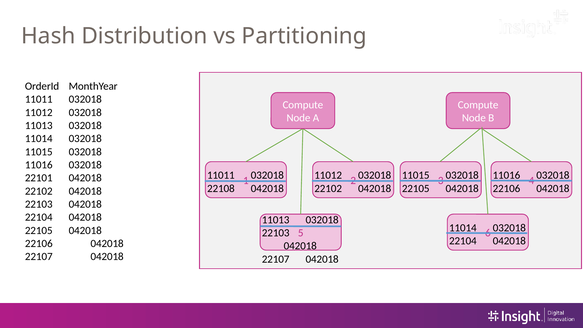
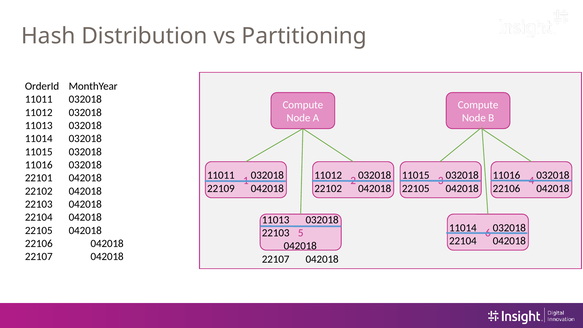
22108: 22108 -> 22109
